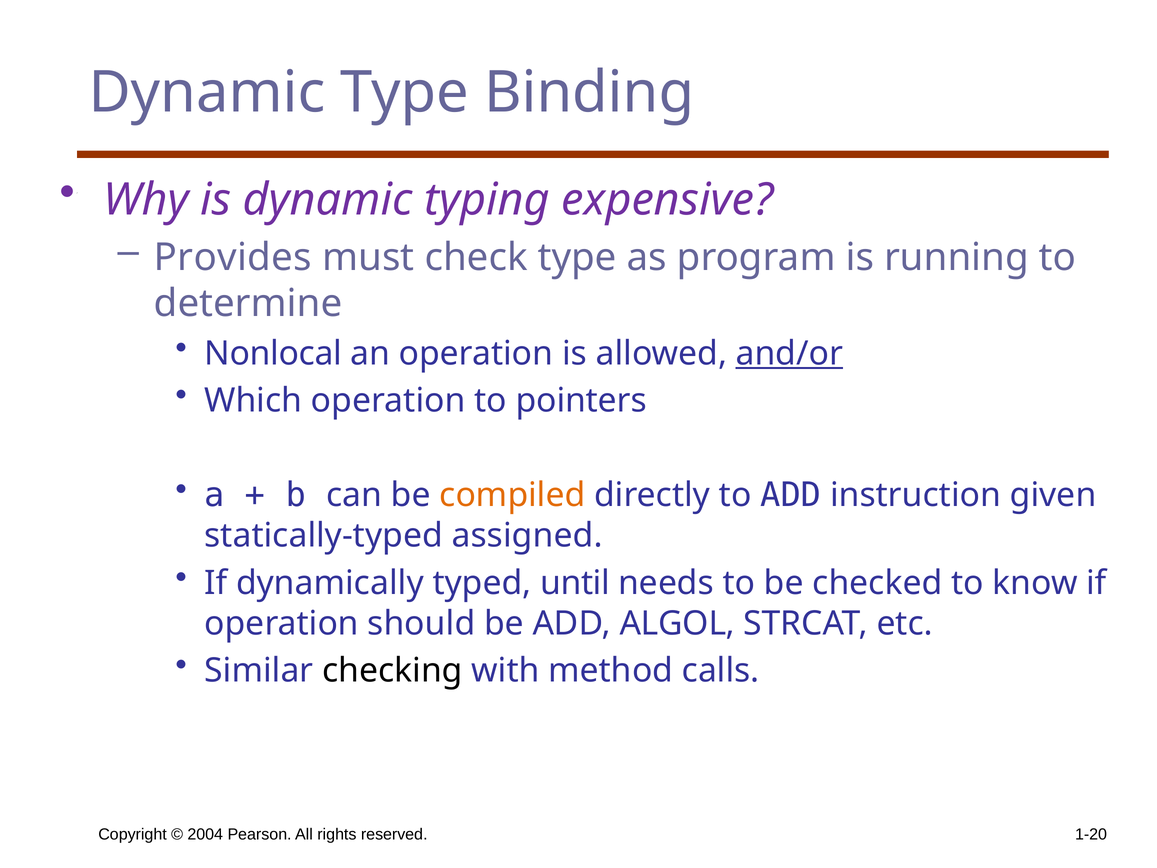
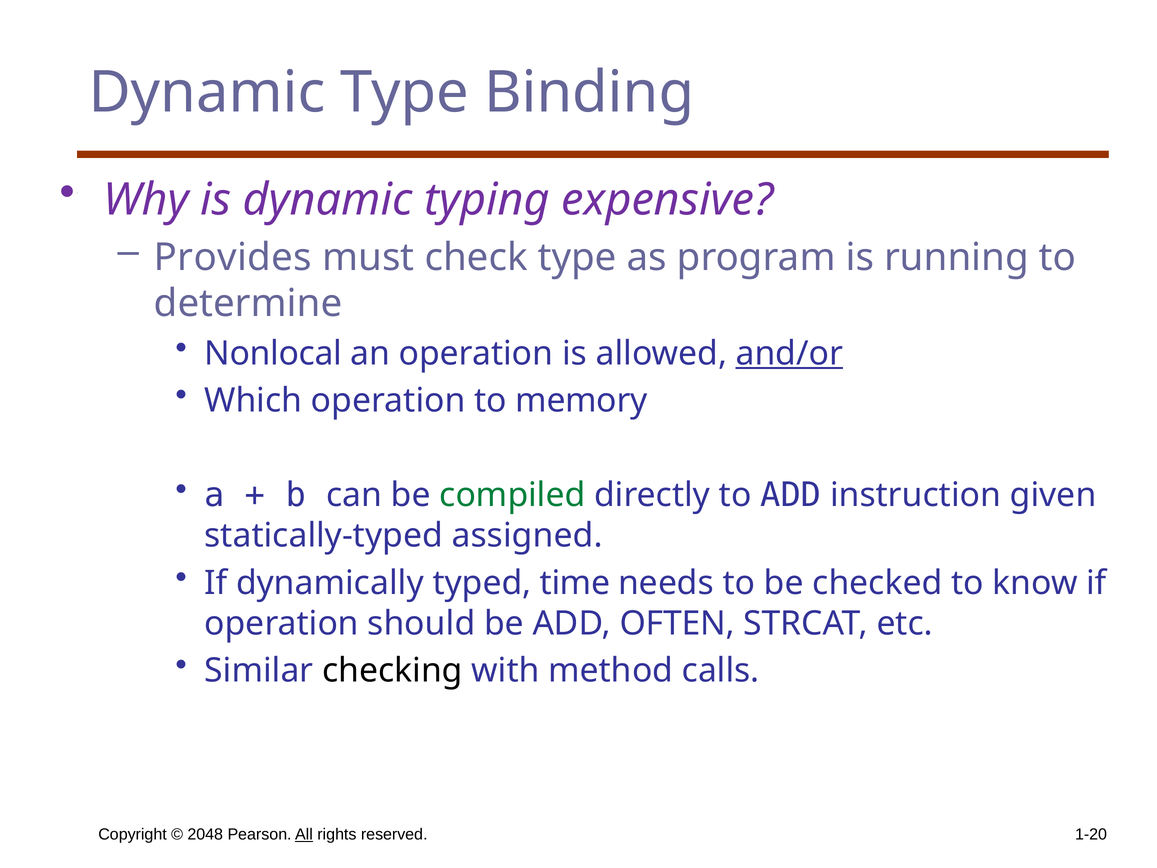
pointers: pointers -> memory
compiled colour: orange -> green
until: until -> time
ALGOL: ALGOL -> OFTEN
2004: 2004 -> 2048
All underline: none -> present
